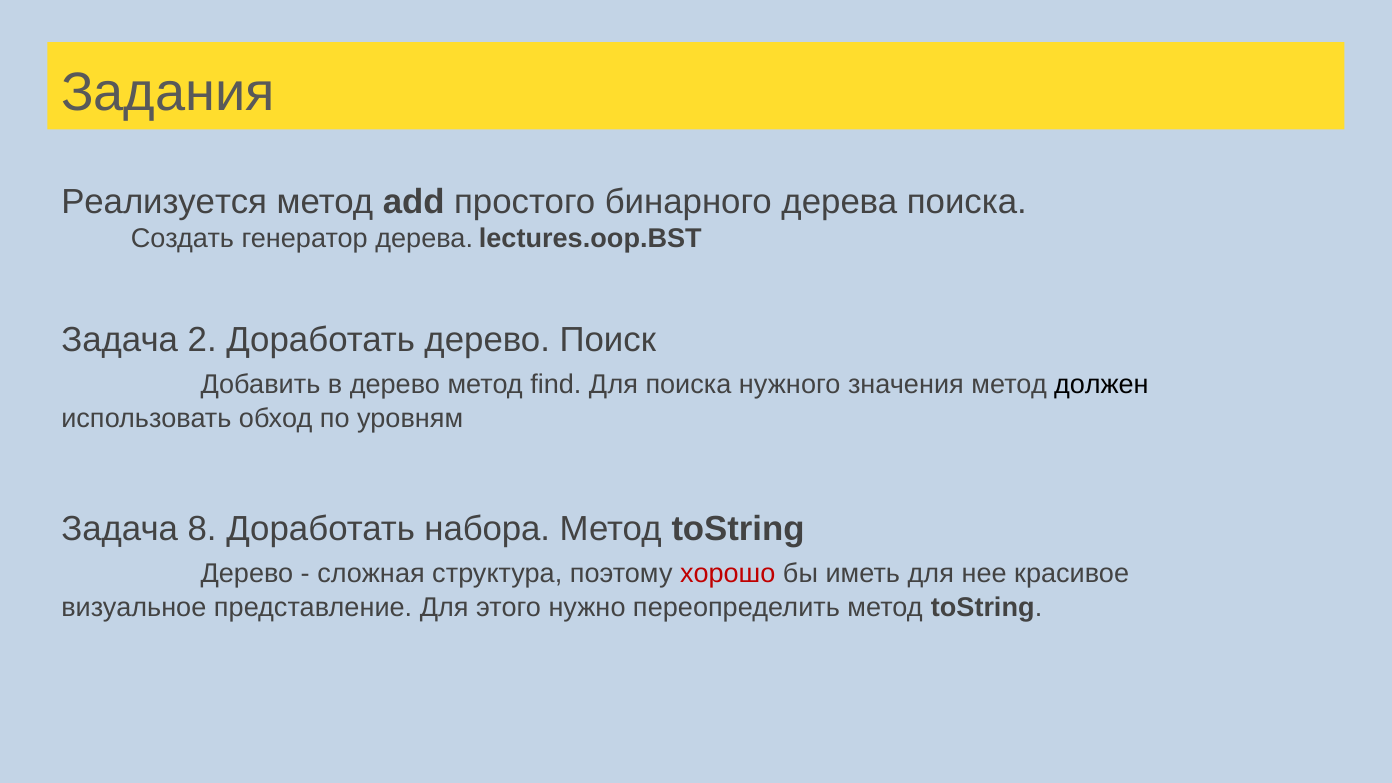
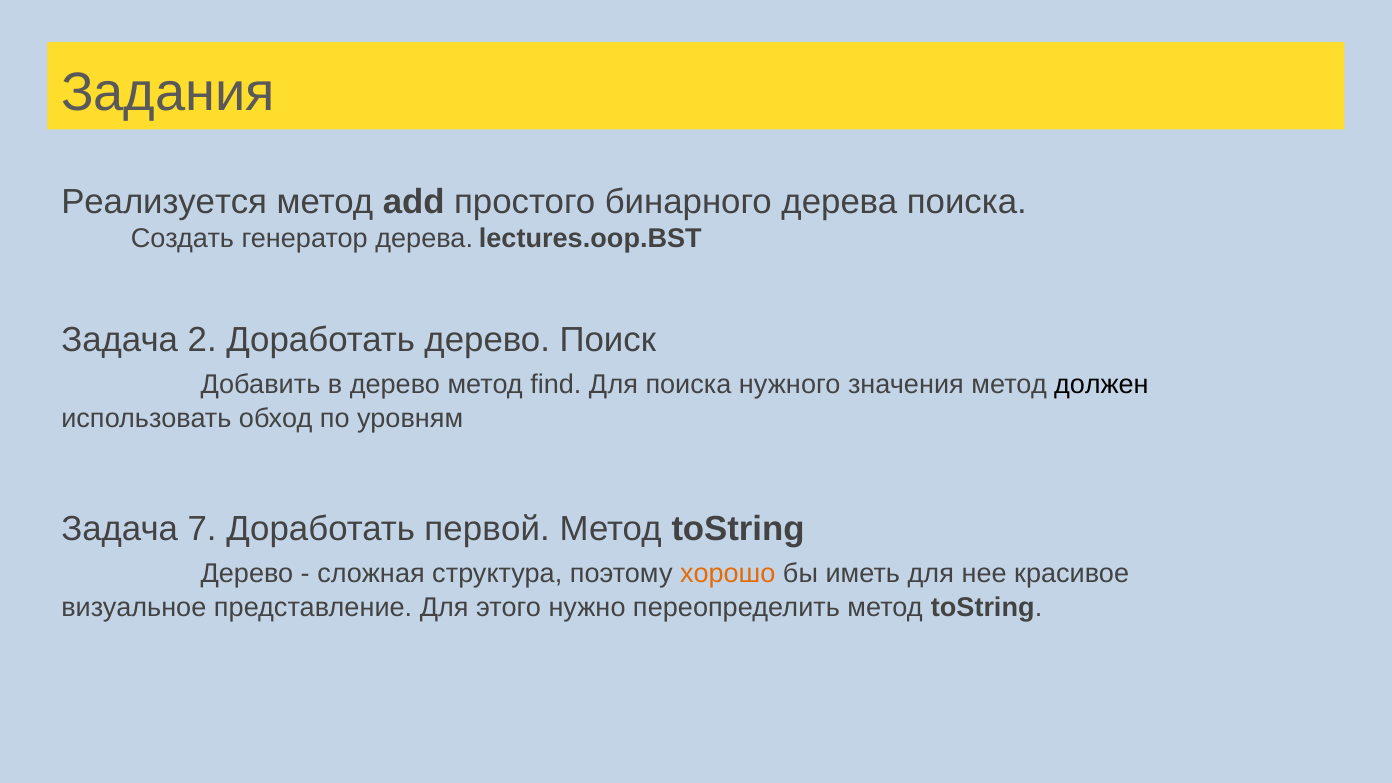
8: 8 -> 7
набора: набора -> первой
хорошо colour: red -> orange
